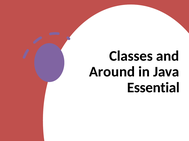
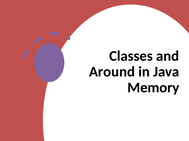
Essential: Essential -> Memory
